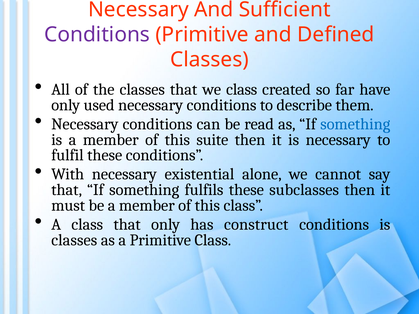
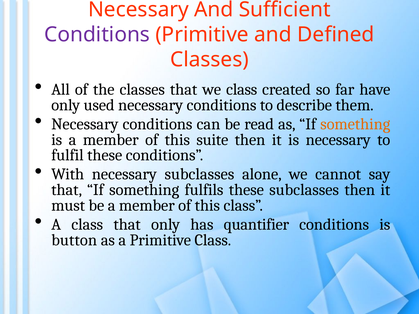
something at (355, 124) colour: blue -> orange
necessary existential: existential -> subclasses
construct: construct -> quantifier
classes at (74, 240): classes -> button
